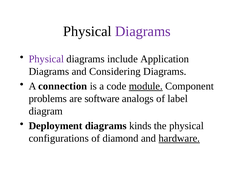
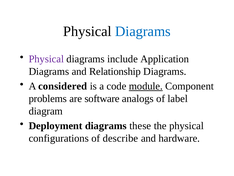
Diagrams at (143, 31) colour: purple -> blue
Considering: Considering -> Relationship
connection: connection -> considered
kinds: kinds -> these
diamond: diamond -> describe
hardware underline: present -> none
